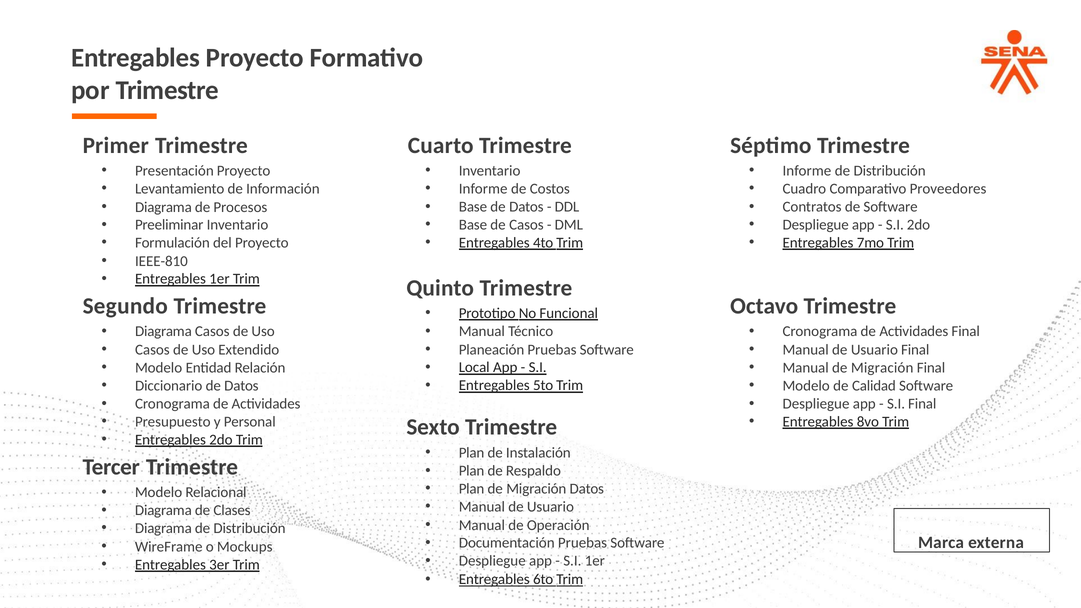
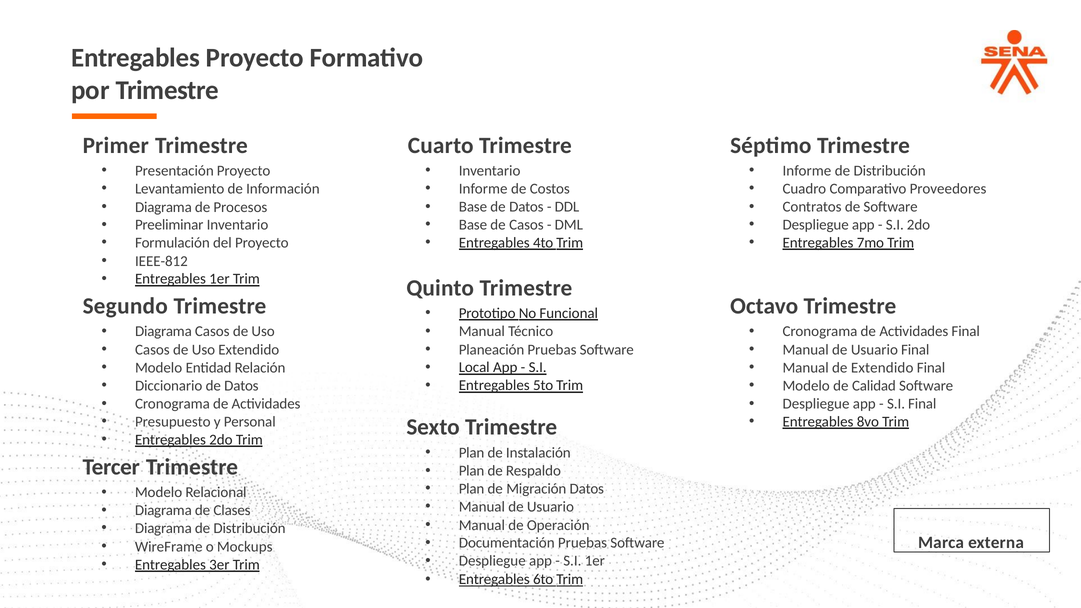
IEEE-810: IEEE-810 -> IEEE-812
Manual de Migración: Migración -> Extendido
